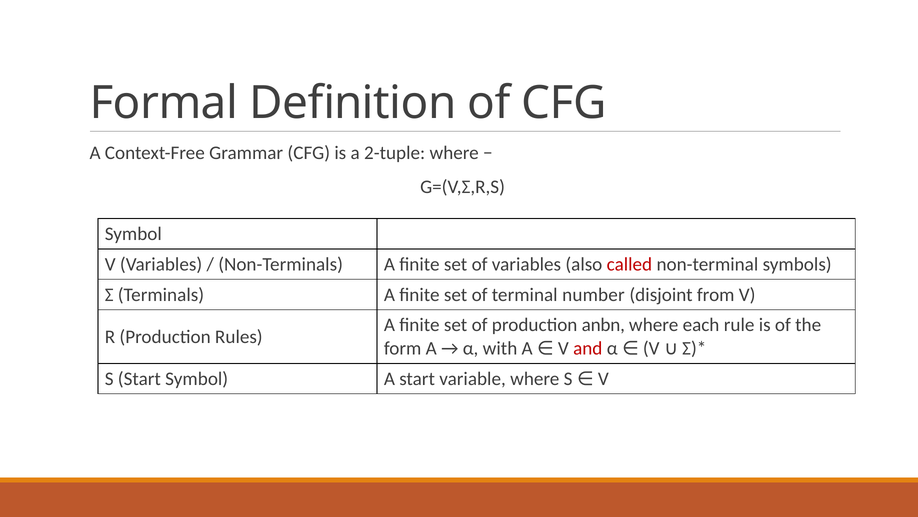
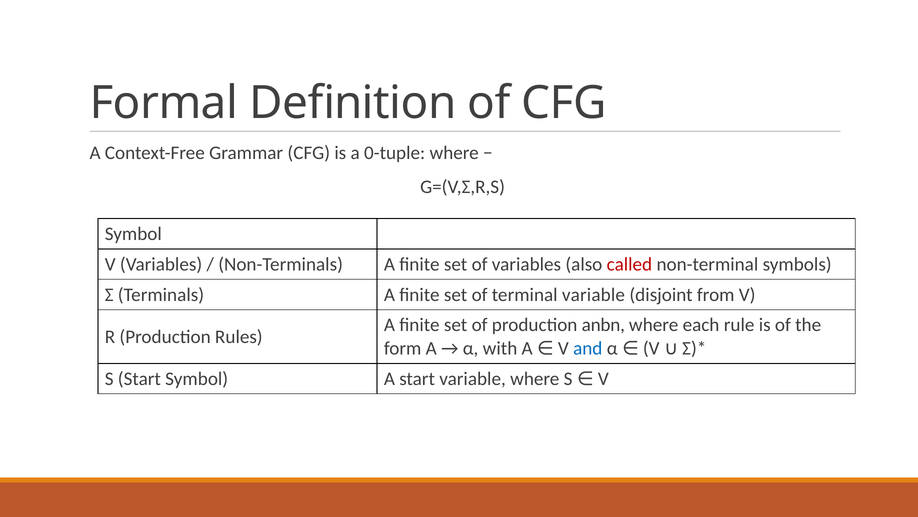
2-tuple: 2-tuple -> 0-tuple
terminal number: number -> variable
and colour: red -> blue
